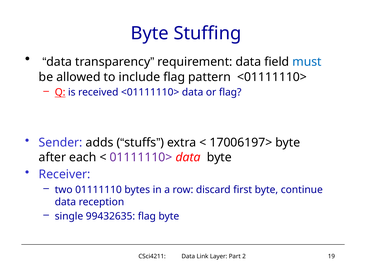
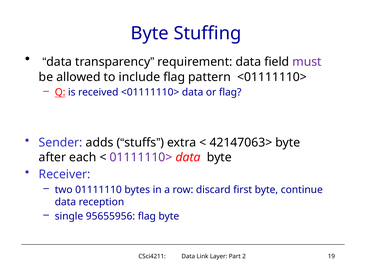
must colour: blue -> purple
17006197>: 17006197> -> 42147063>
99432635: 99432635 -> 95655956
